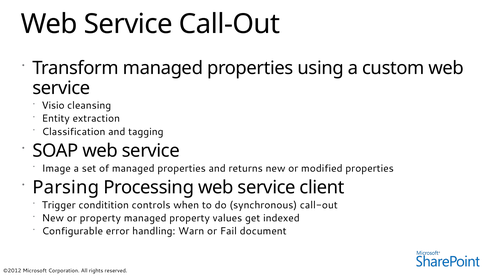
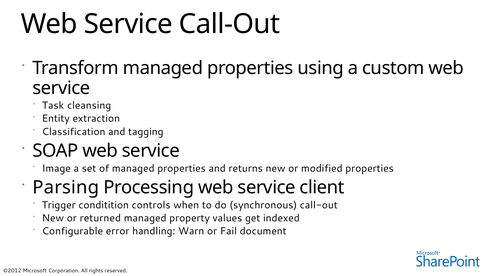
Visio: Visio -> Task
or property: property -> returned
